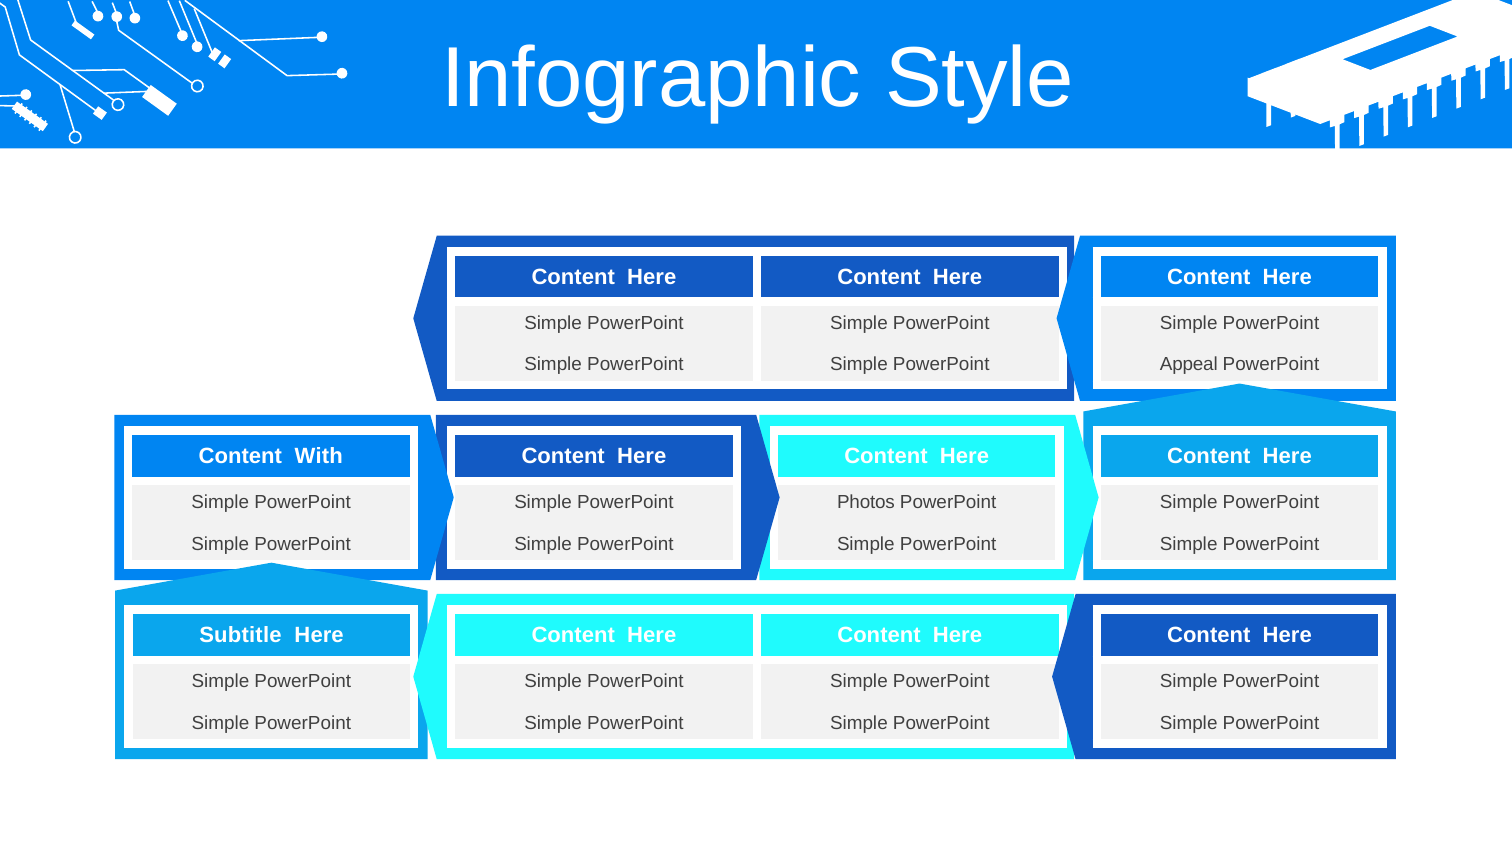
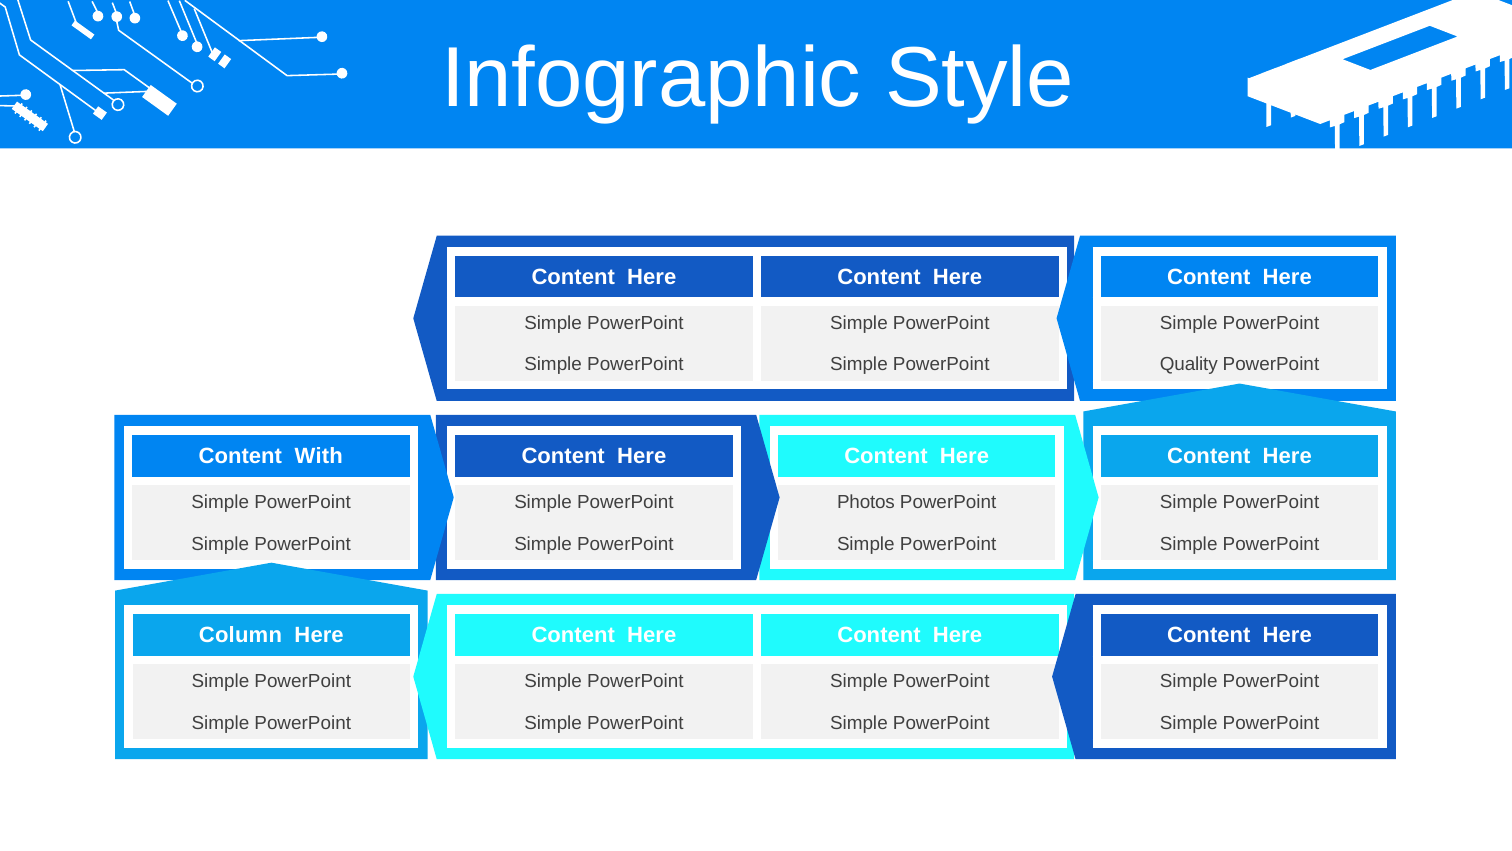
Appeal: Appeal -> Quality
Subtitle: Subtitle -> Column
